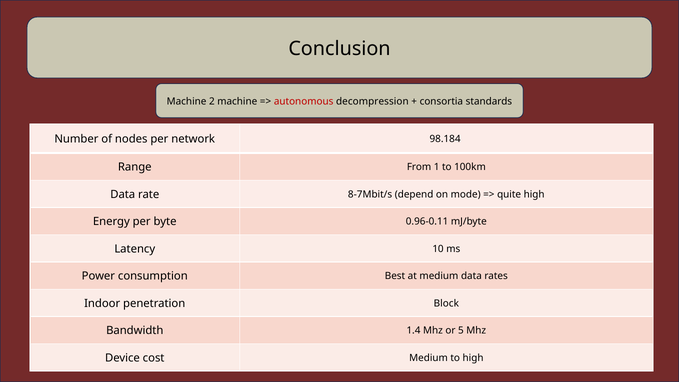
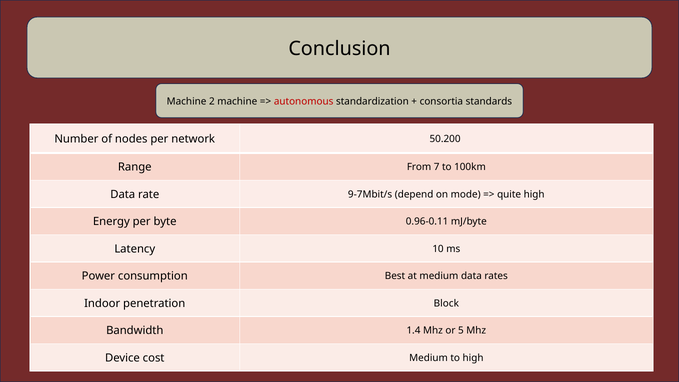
decompression: decompression -> standardization
98.184: 98.184 -> 50.200
1: 1 -> 7
8-7Mbit/s: 8-7Mbit/s -> 9-7Mbit/s
